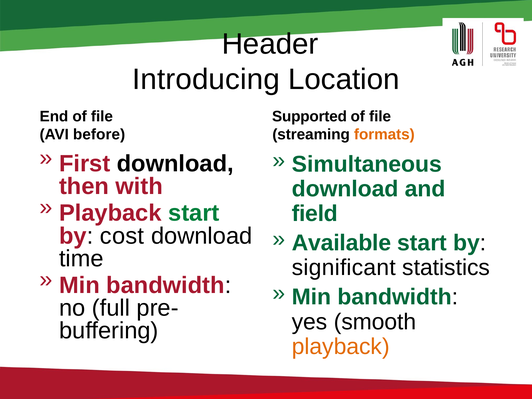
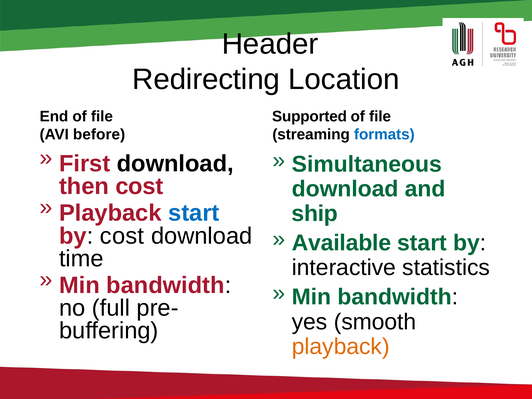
Introducing: Introducing -> Redirecting
formats colour: orange -> blue
then with: with -> cost
start at (194, 213) colour: green -> blue
field: field -> ship
significant: significant -> interactive
